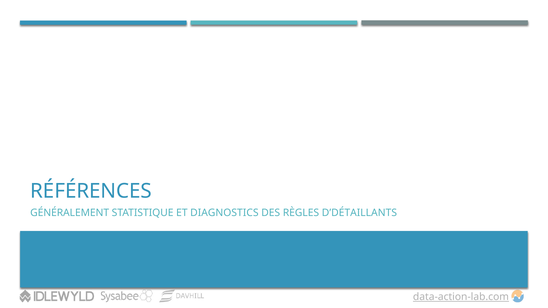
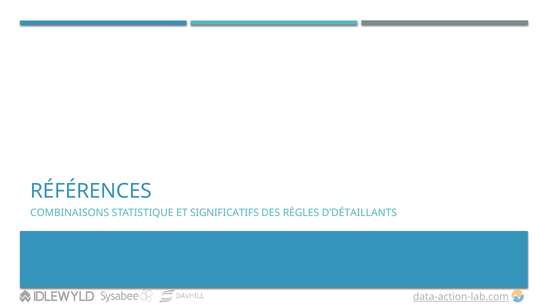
GÉNÉRALEMENT: GÉNÉRALEMENT -> COMBINAISONS
DIAGNOSTICS: DIAGNOSTICS -> SIGNIFICATIFS
